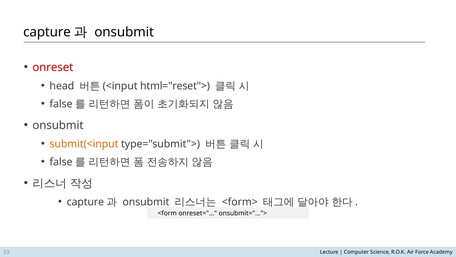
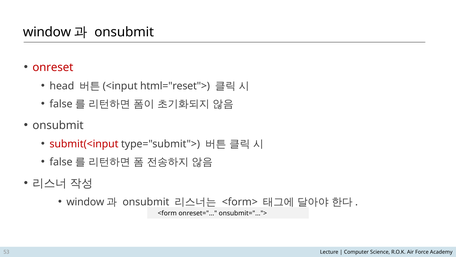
capture at (47, 32): capture -> window
submit(<input colour: orange -> red
capture at (85, 202): capture -> window
